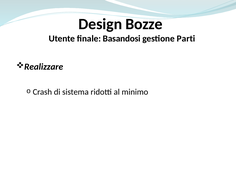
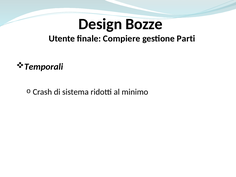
Basandosi: Basandosi -> Compiere
Realizzare: Realizzare -> Temporali
